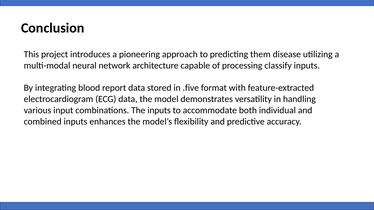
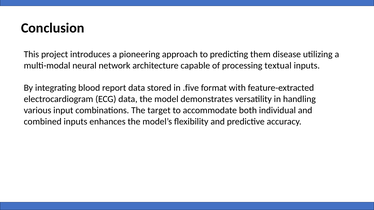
classify: classify -> textual
The inputs: inputs -> target
